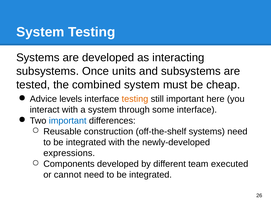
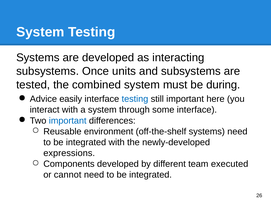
cheap: cheap -> during
levels: levels -> easily
testing at (135, 99) colour: orange -> blue
construction: construction -> environment
